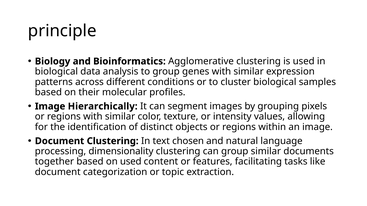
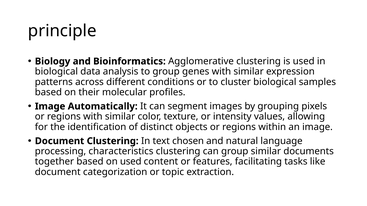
Hierarchically: Hierarchically -> Automatically
dimensionality: dimensionality -> characteristics
